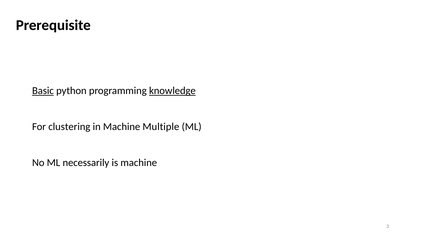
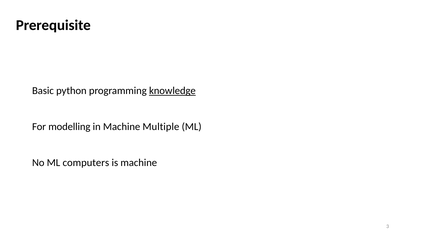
Basic underline: present -> none
clustering: clustering -> modelling
necessarily: necessarily -> computers
